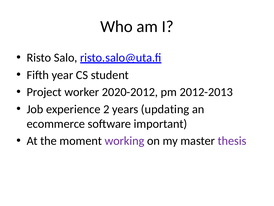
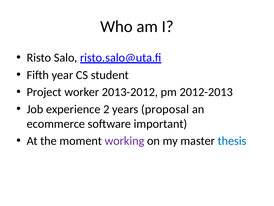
2020-2012: 2020-2012 -> 2013-2012
updating: updating -> proposal
thesis colour: purple -> blue
